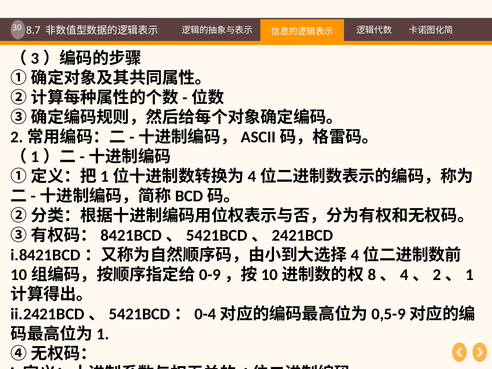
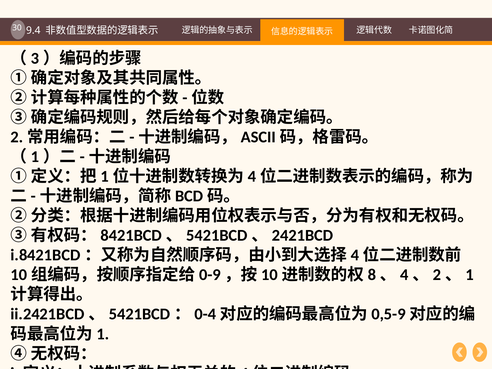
8.7: 8.7 -> 9.4
